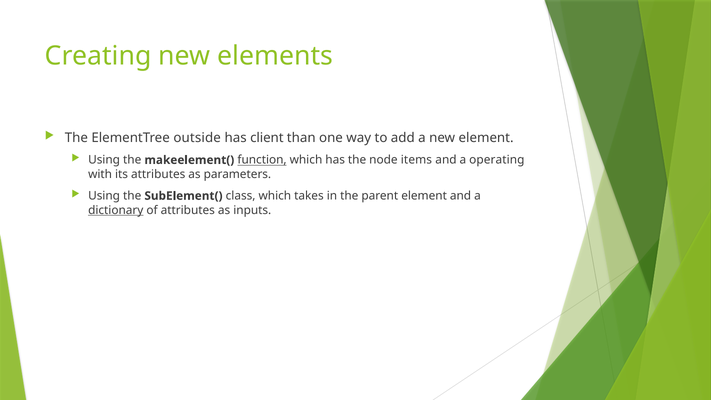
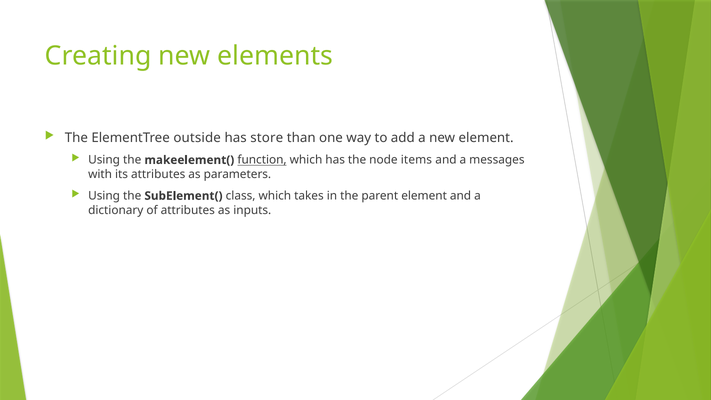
client: client -> store
operating: operating -> messages
dictionary underline: present -> none
